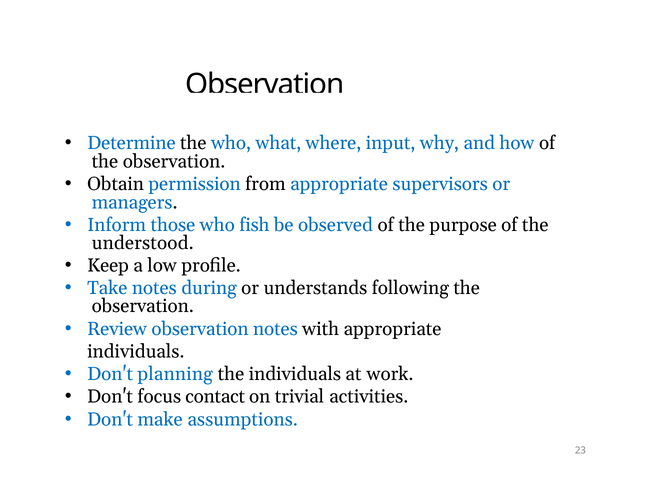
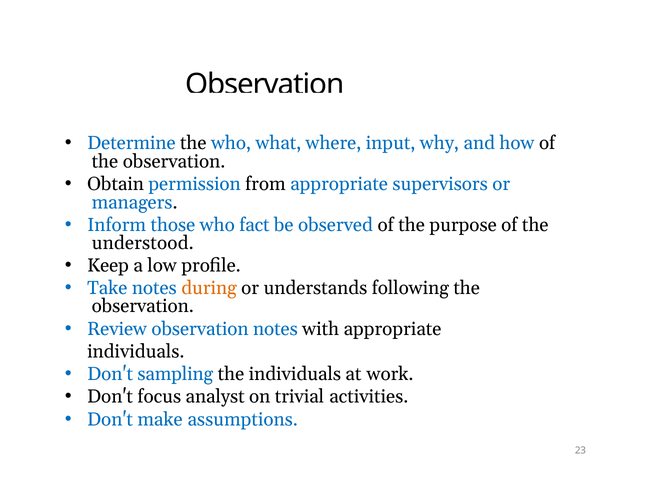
fish: fish -> fact
during colour: blue -> orange
planning: planning -> sampling
contact: contact -> analyst
